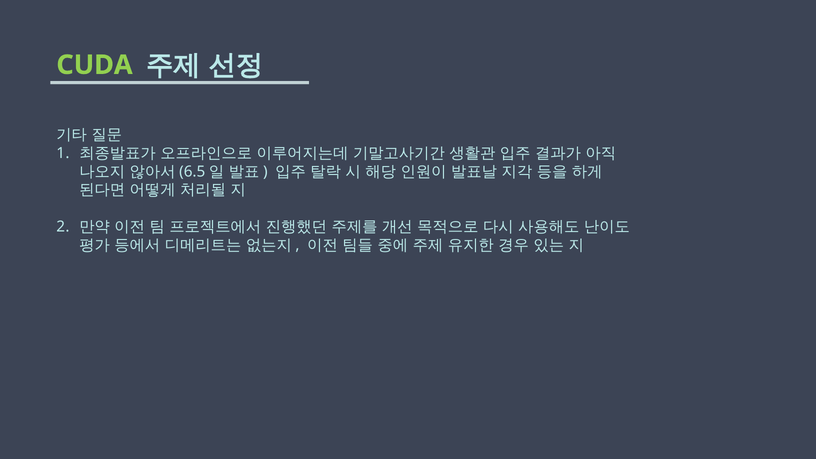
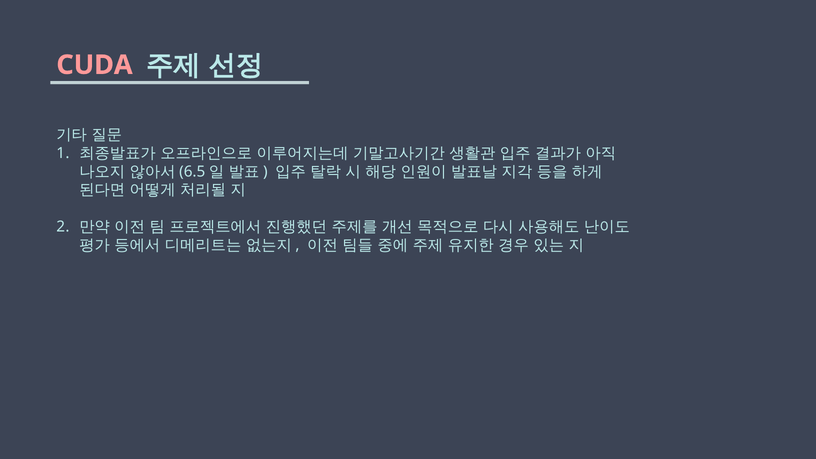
CUDA colour: light green -> pink
